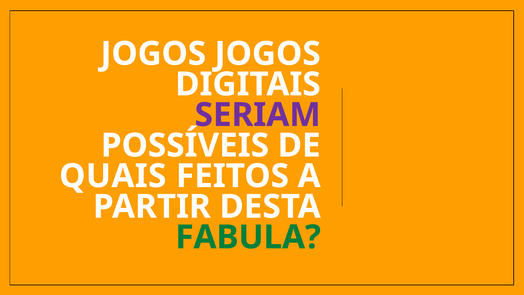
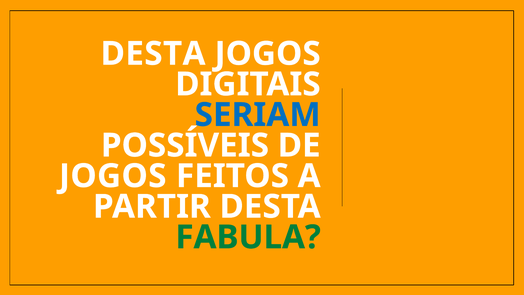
JOGOS at (153, 54): JOGOS -> DESTA
SERIAM colour: purple -> blue
QUAIS at (113, 176): QUAIS -> JOGOS
